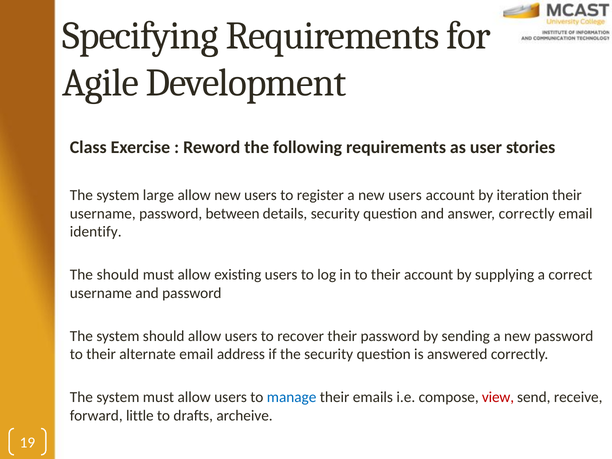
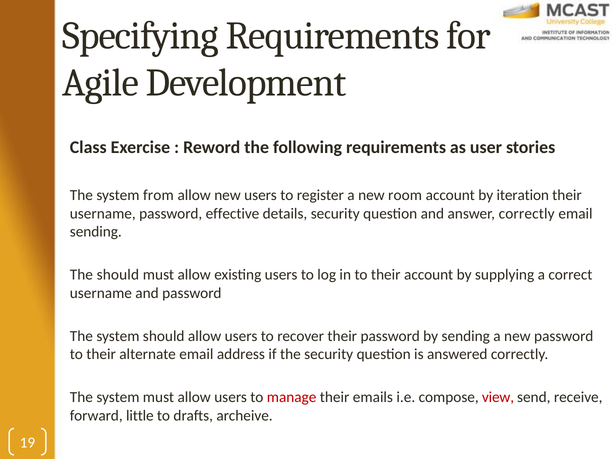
large: large -> from
a new users: users -> room
between: between -> effective
identify at (96, 232): identify -> sending
manage colour: blue -> red
